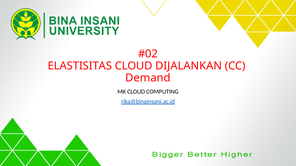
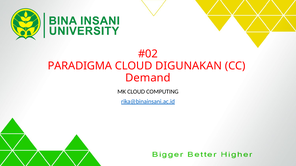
ELASTISITAS: ELASTISITAS -> PARADIGMA
DIJALANKAN: DIJALANKAN -> DIGUNAKAN
